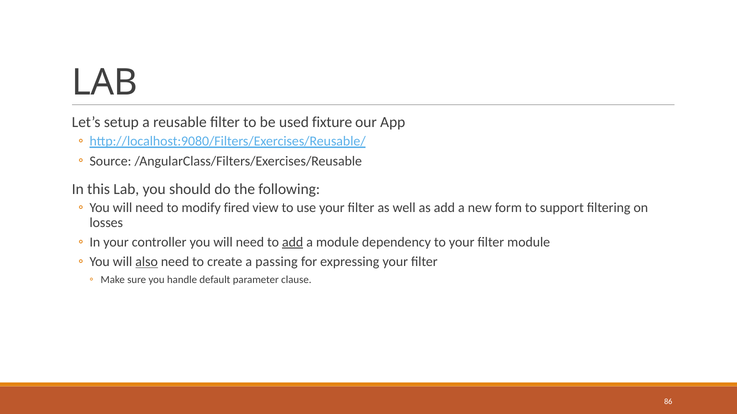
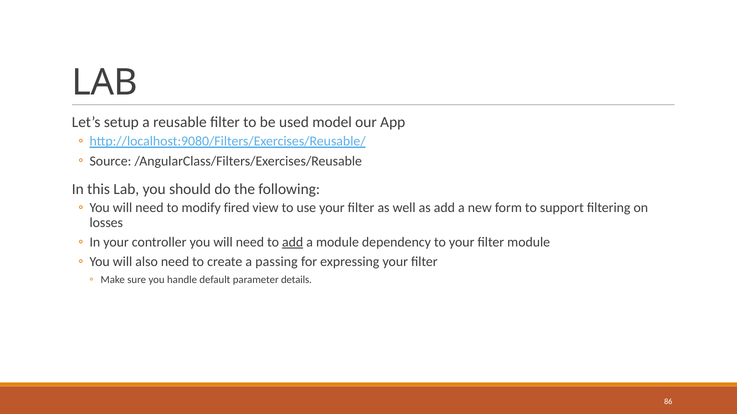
fixture: fixture -> model
also underline: present -> none
clause: clause -> details
